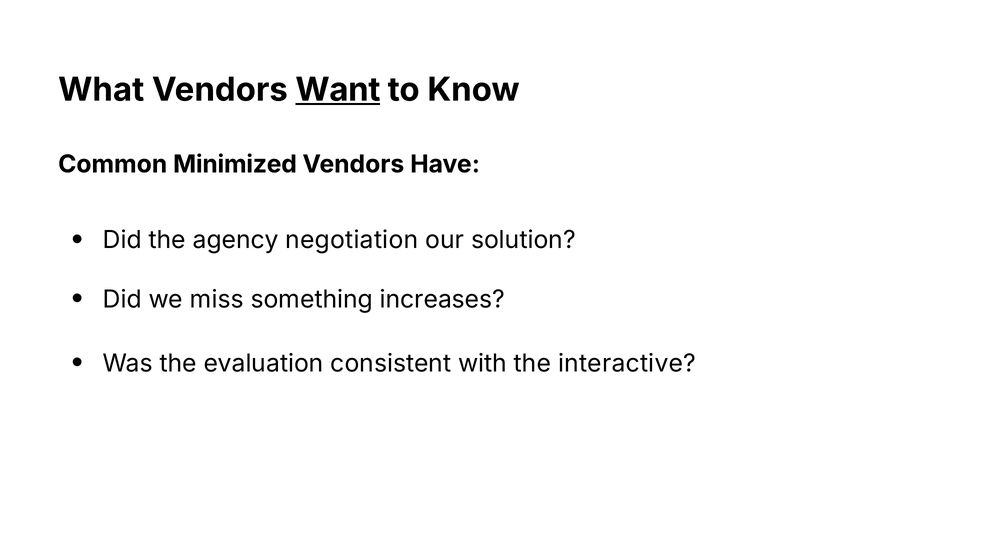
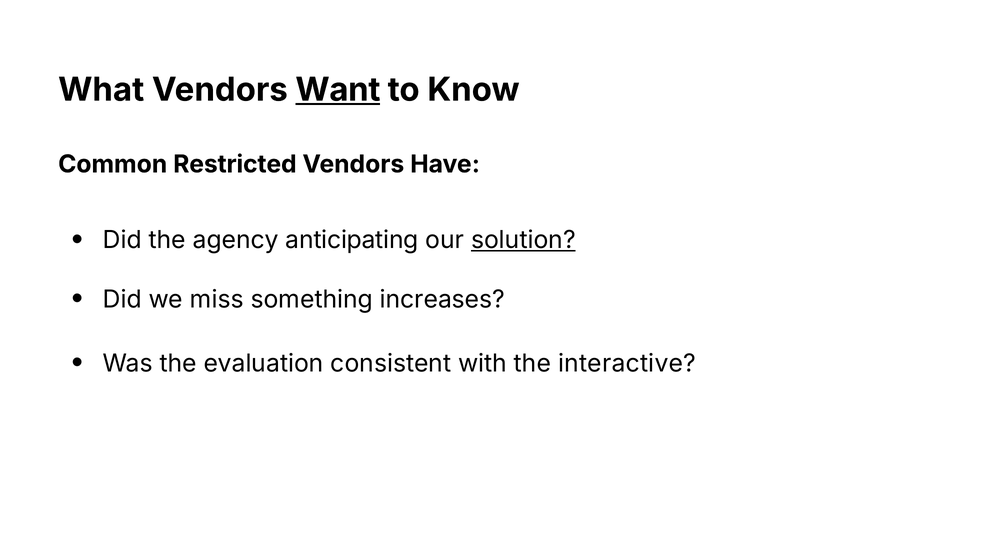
Minimized: Minimized -> Restricted
negotiation: negotiation -> anticipating
solution underline: none -> present
